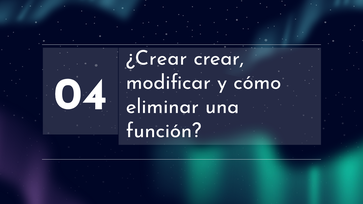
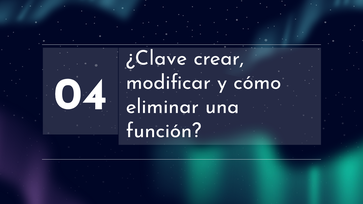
¿Crear: ¿Crear -> ¿Clave
